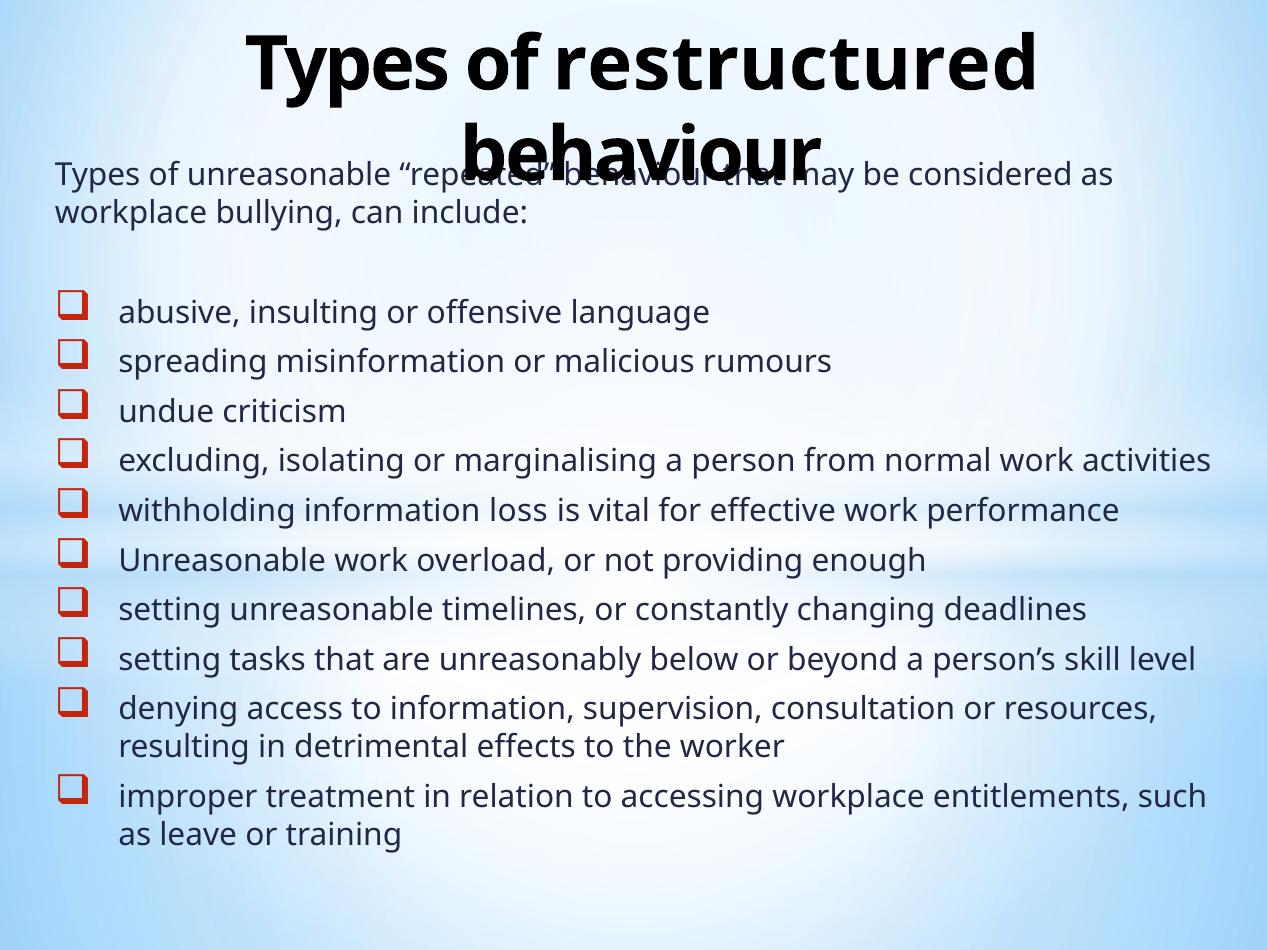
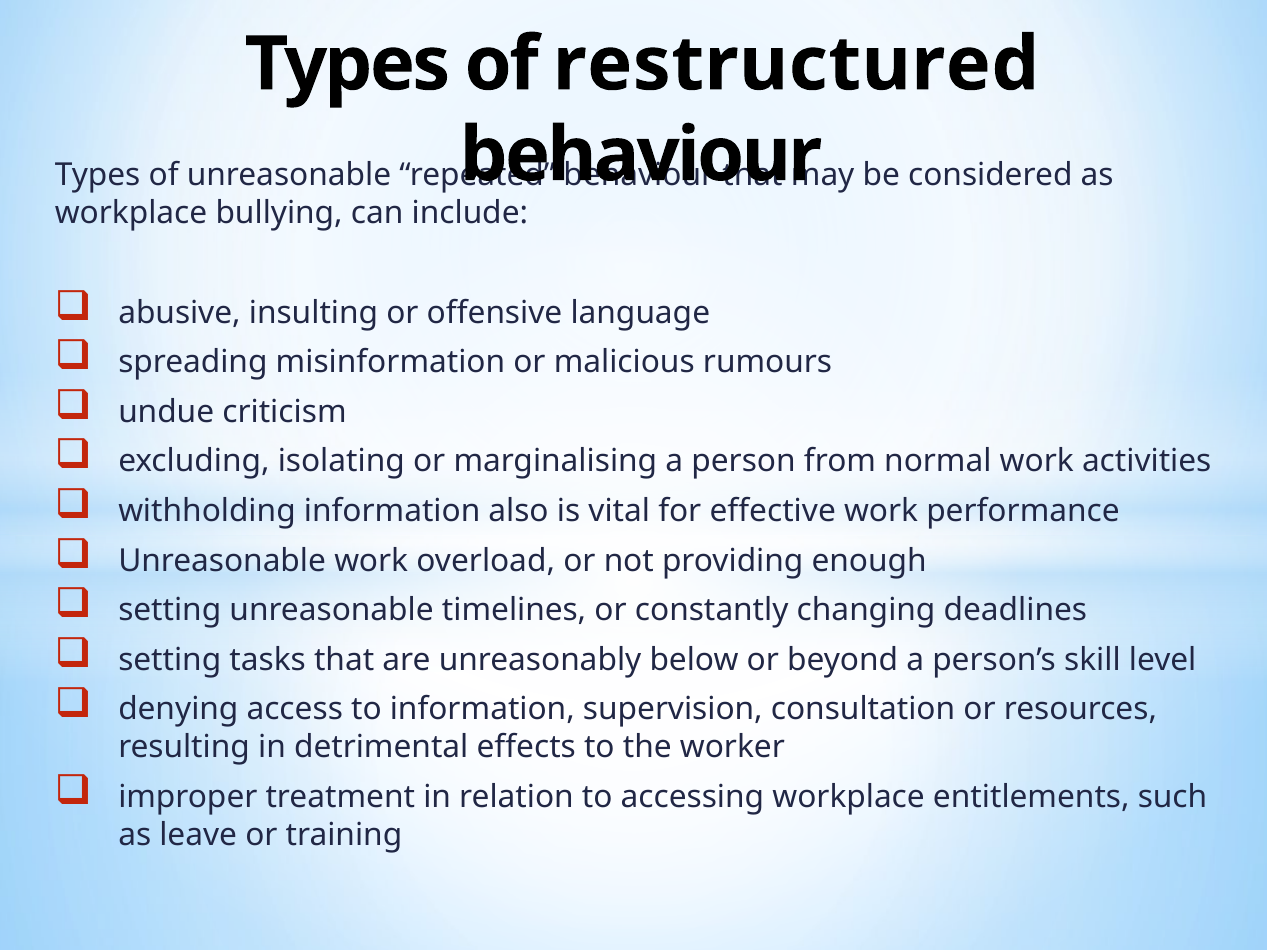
loss: loss -> also
